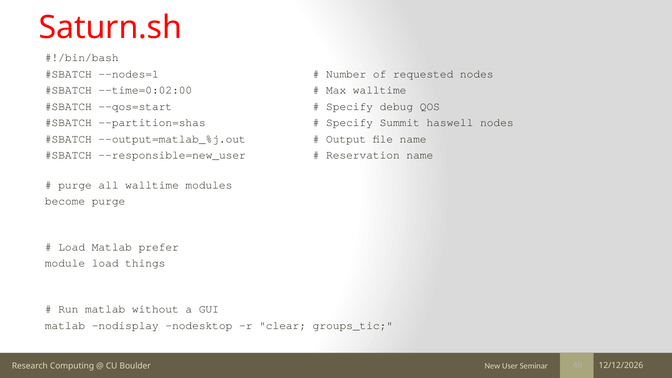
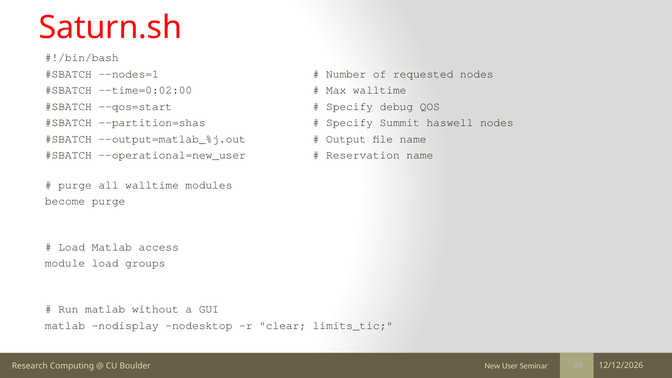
--responsible=new_user: --responsible=new_user -> --operational=new_user
prefer: prefer -> access
things: things -> groups
groups_tic: groups_tic -> limits_tic
